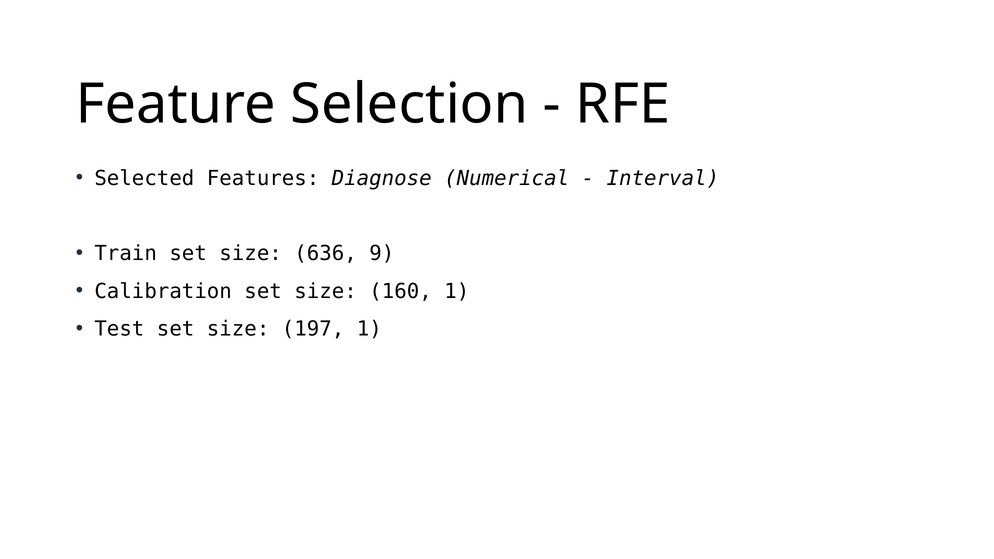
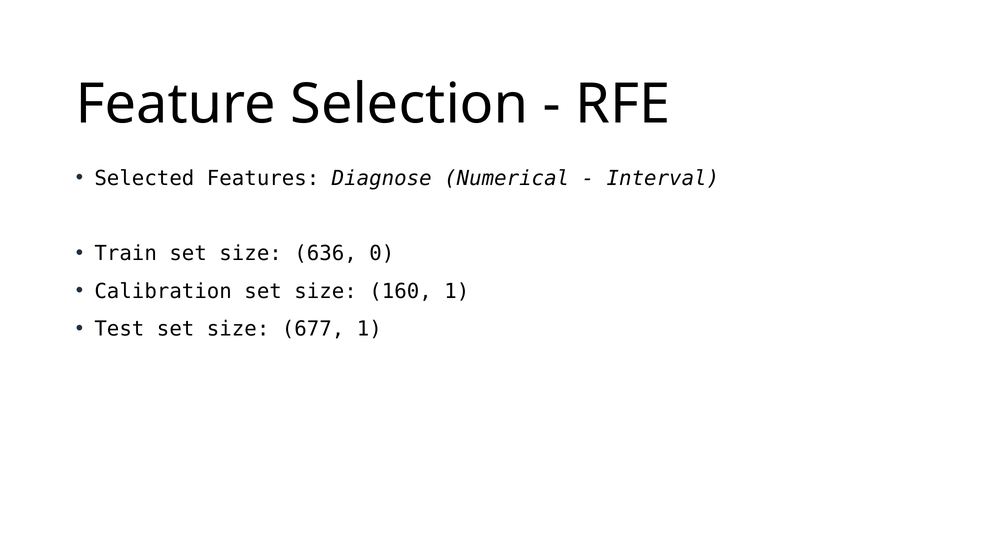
9: 9 -> 0
197: 197 -> 677
